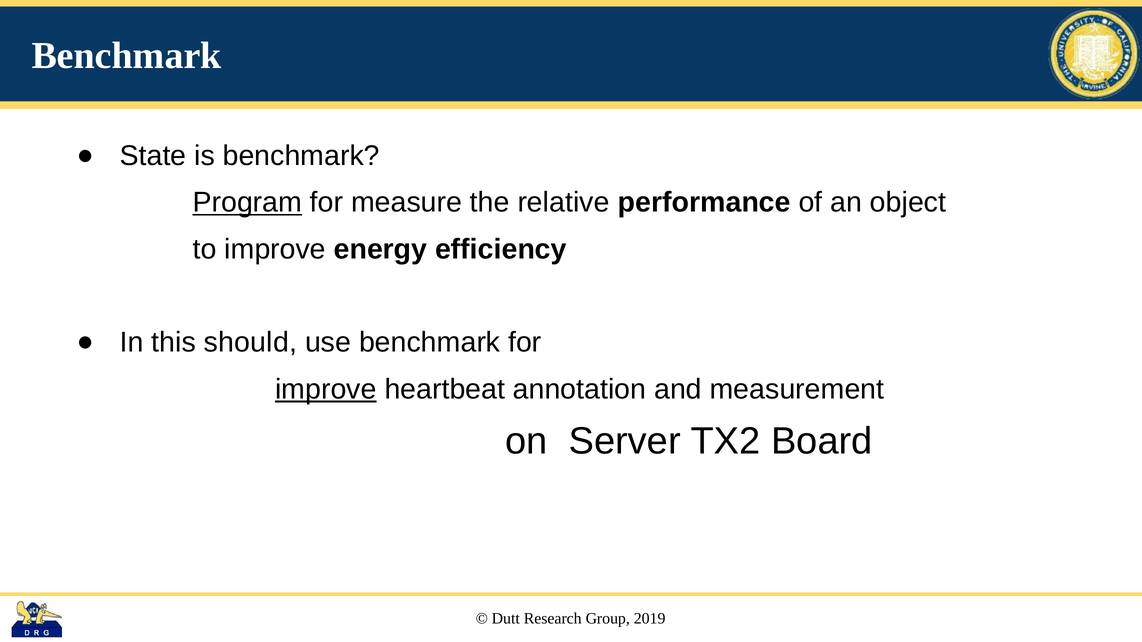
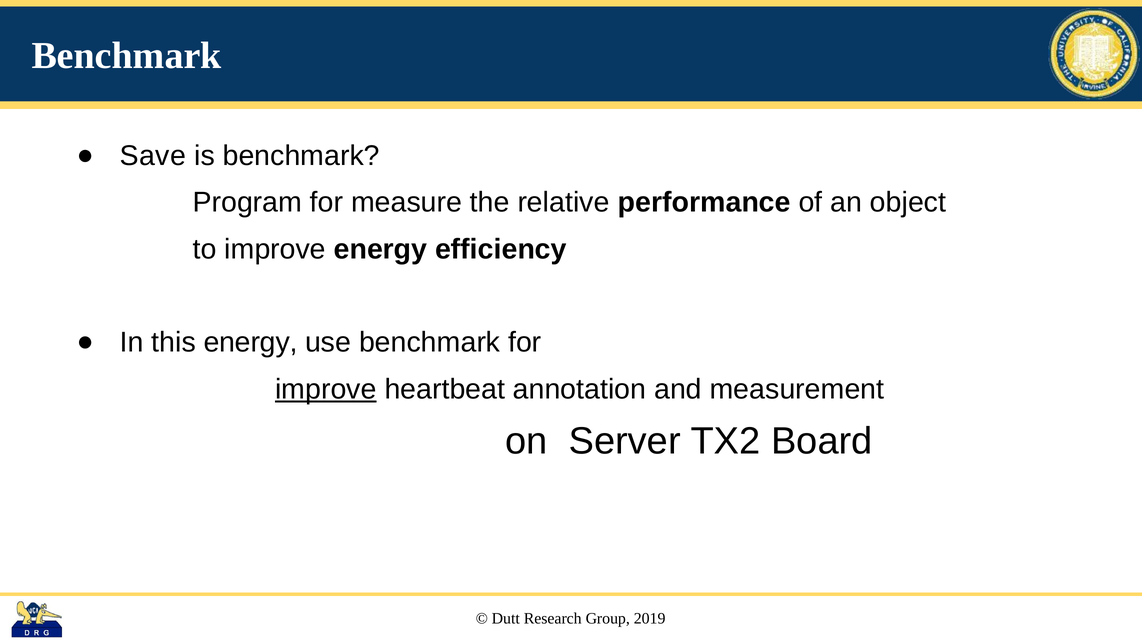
State: State -> Save
Program underline: present -> none
this should: should -> energy
